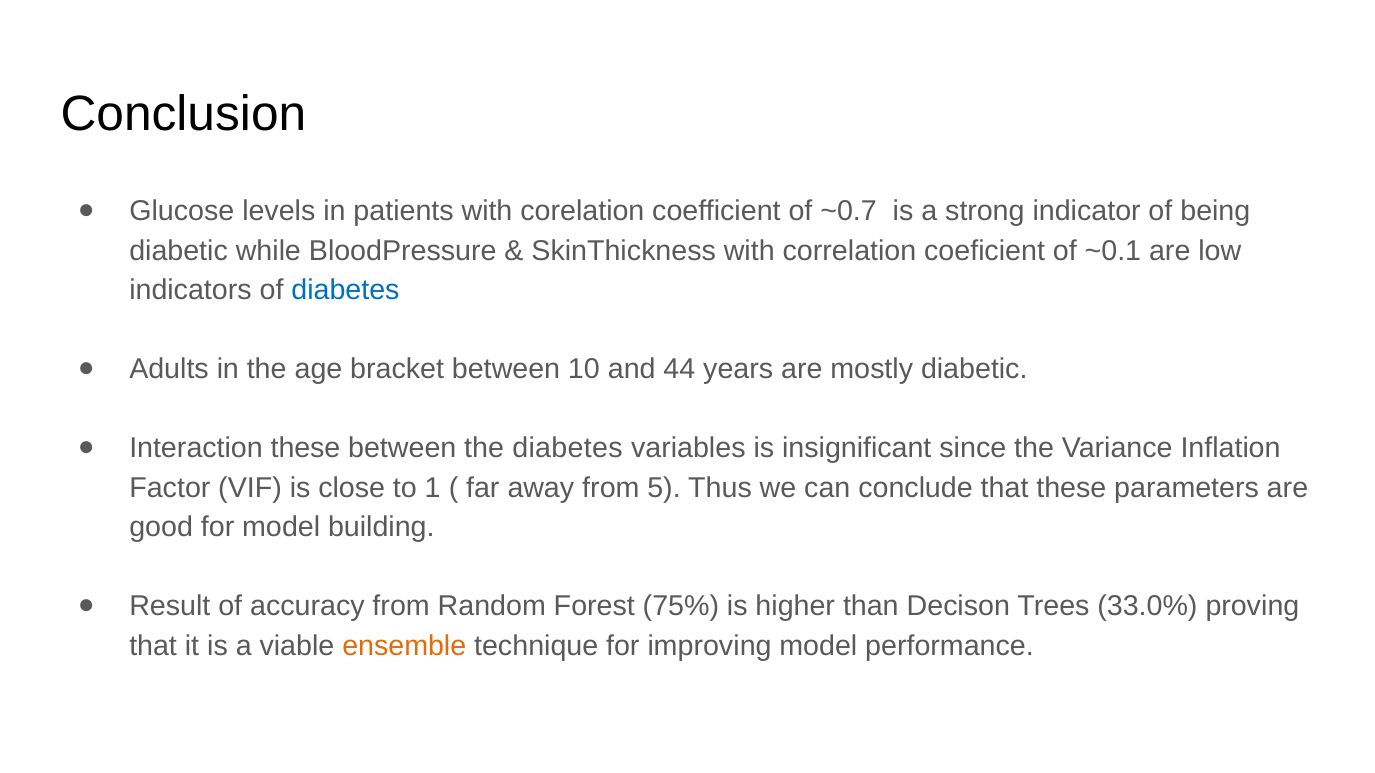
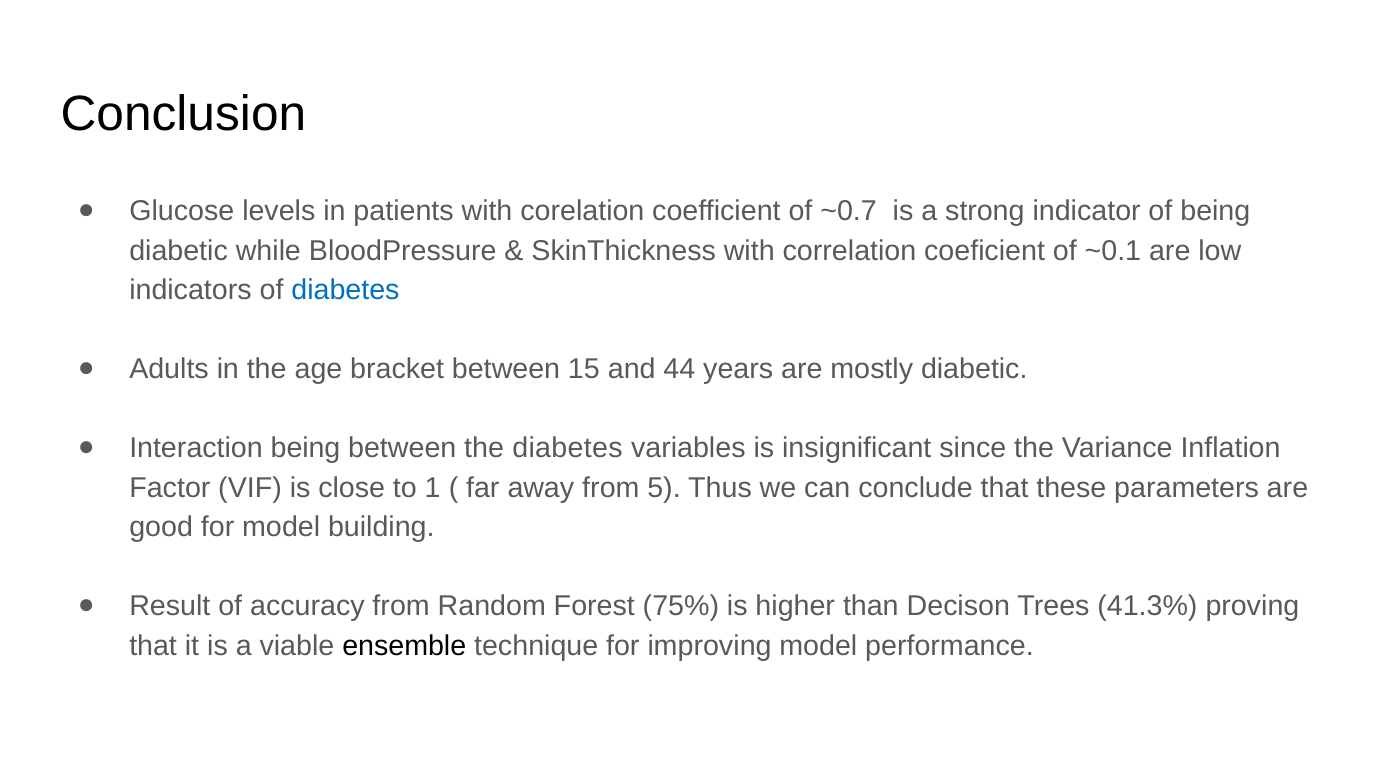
10: 10 -> 15
Interaction these: these -> being
33.0%: 33.0% -> 41.3%
ensemble colour: orange -> black
